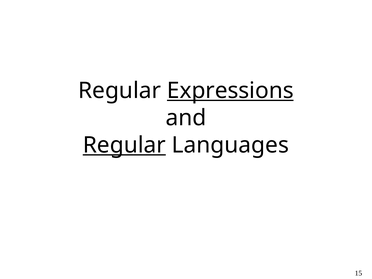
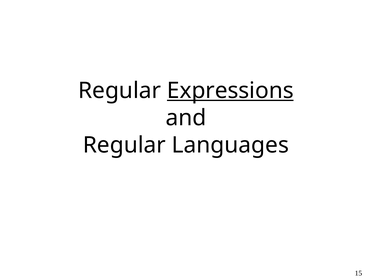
Regular at (124, 145) underline: present -> none
